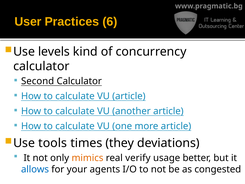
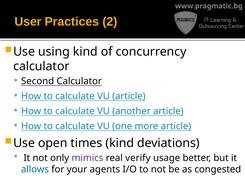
6: 6 -> 2
levels: levels -> using
tools: tools -> open
times they: they -> kind
mimics colour: orange -> purple
